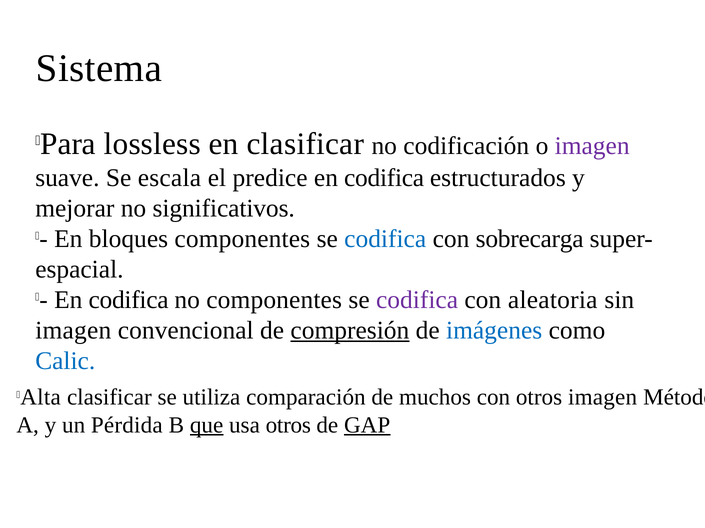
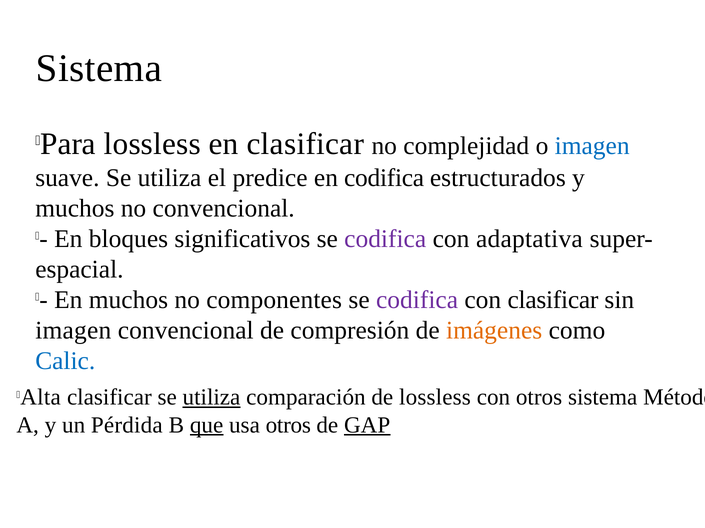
codificación: codificación -> complejidad
imagen at (592, 146) colour: purple -> blue
suave Se escala: escala -> utiliza
mejorar at (75, 209): mejorar -> muchos
no significativos: significativos -> convencional
bloques componentes: componentes -> significativos
codifica at (385, 239) colour: blue -> purple
sobrecarga: sobrecarga -> adaptativa
codifica at (129, 300): codifica -> muchos
con aleatoria: aleatoria -> clasificar
compresión underline: present -> none
imágenes colour: blue -> orange
utiliza at (211, 398) underline: none -> present
de muchos: muchos -> lossless
otros imagen: imagen -> sistema
